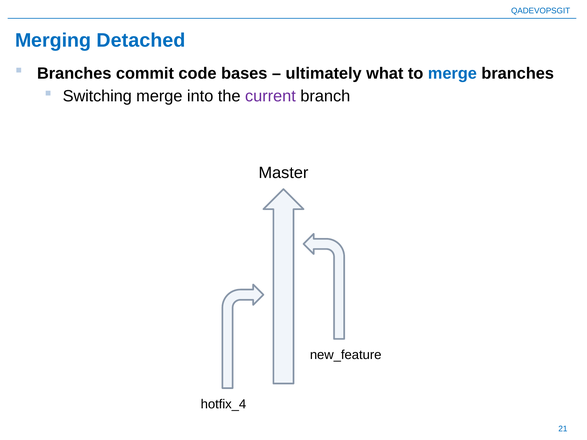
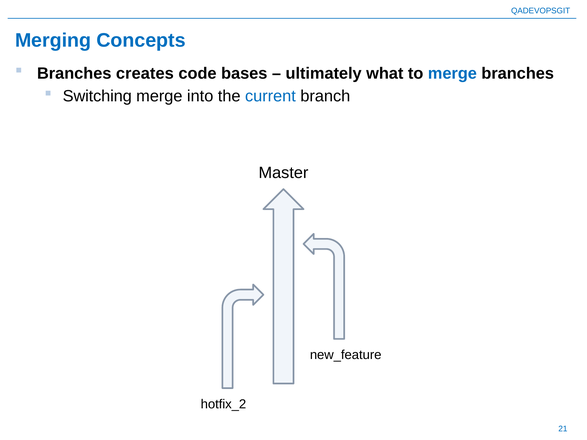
Detached: Detached -> Concepts
commit: commit -> creates
current colour: purple -> blue
hotfix_4: hotfix_4 -> hotfix_2
